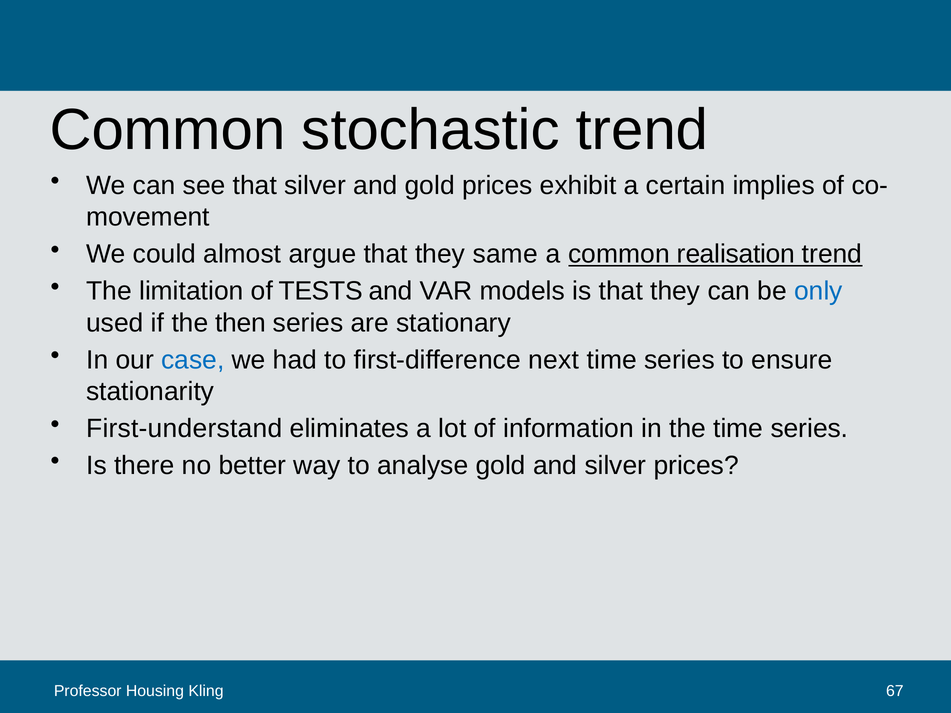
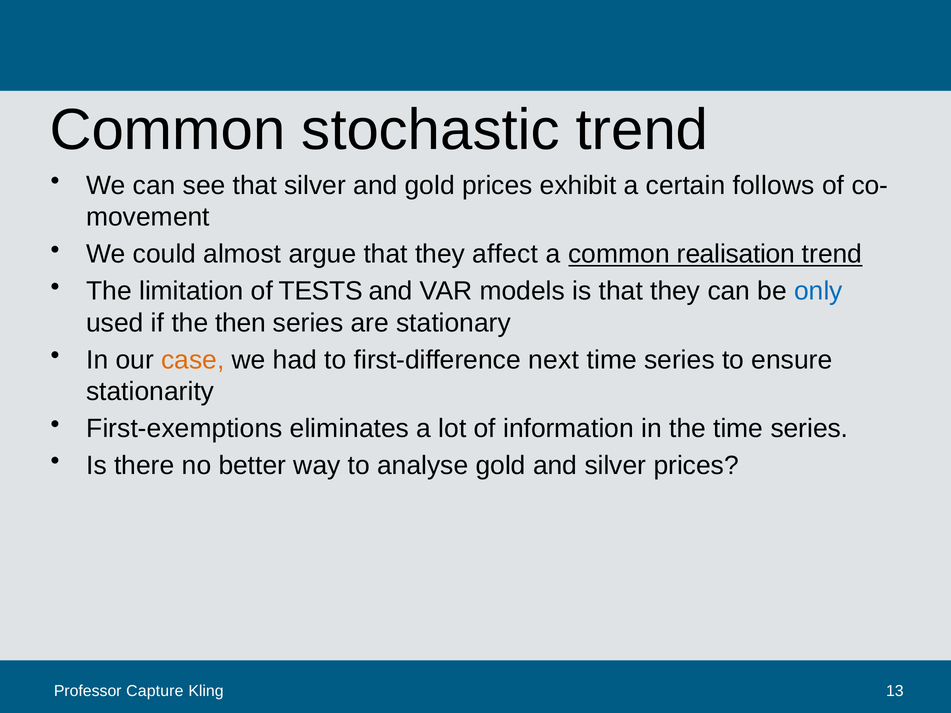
implies: implies -> follows
same: same -> affect
case colour: blue -> orange
First-understand: First-understand -> First-exemptions
Housing: Housing -> Capture
67: 67 -> 13
